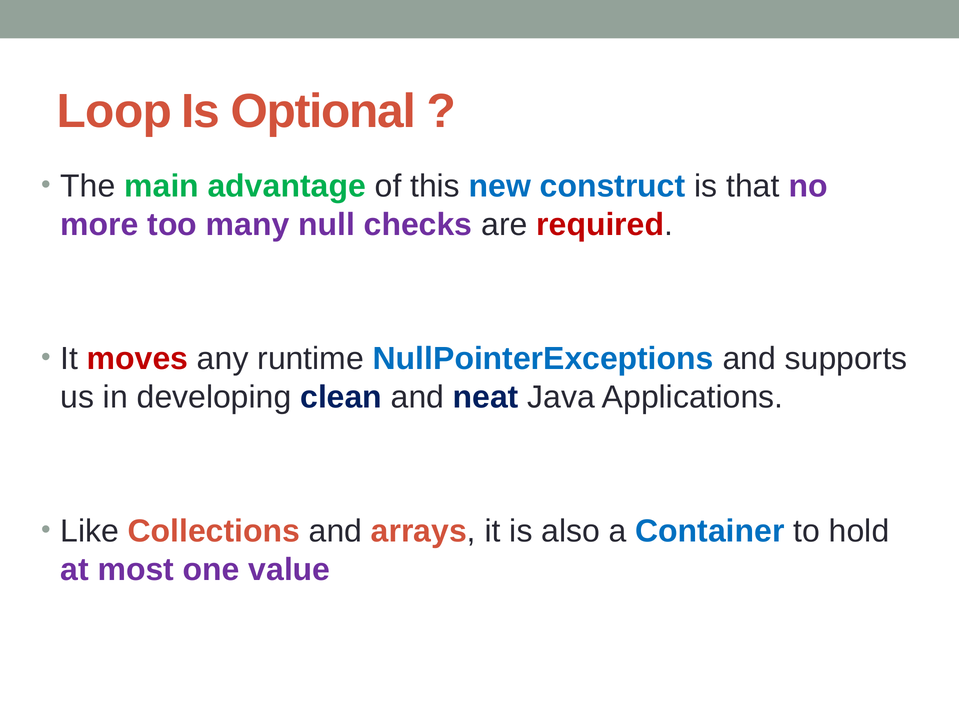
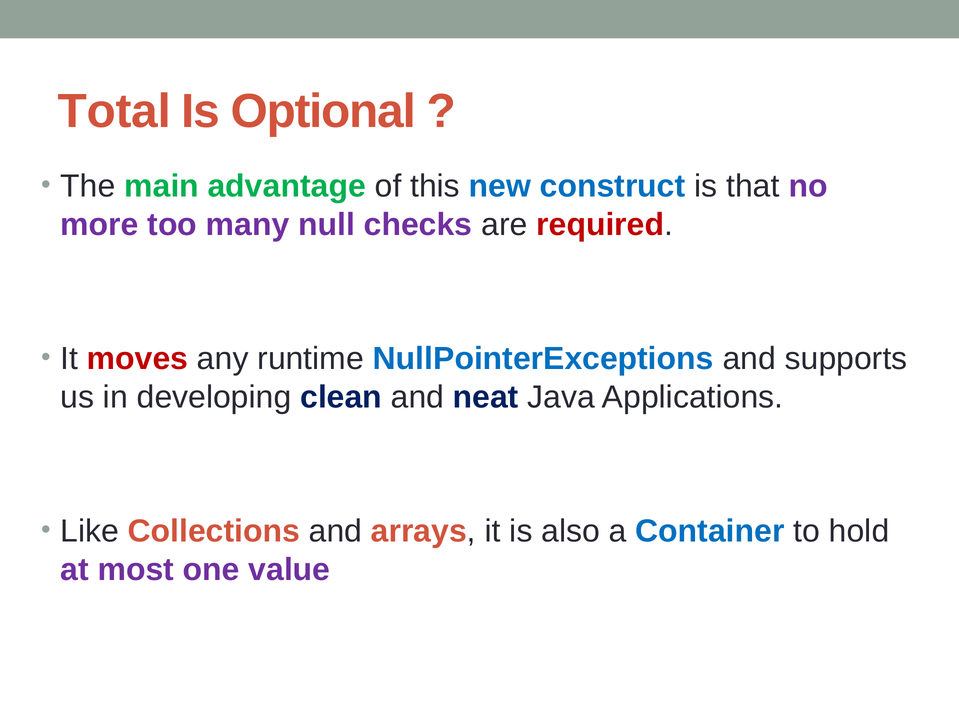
Loop: Loop -> Total
